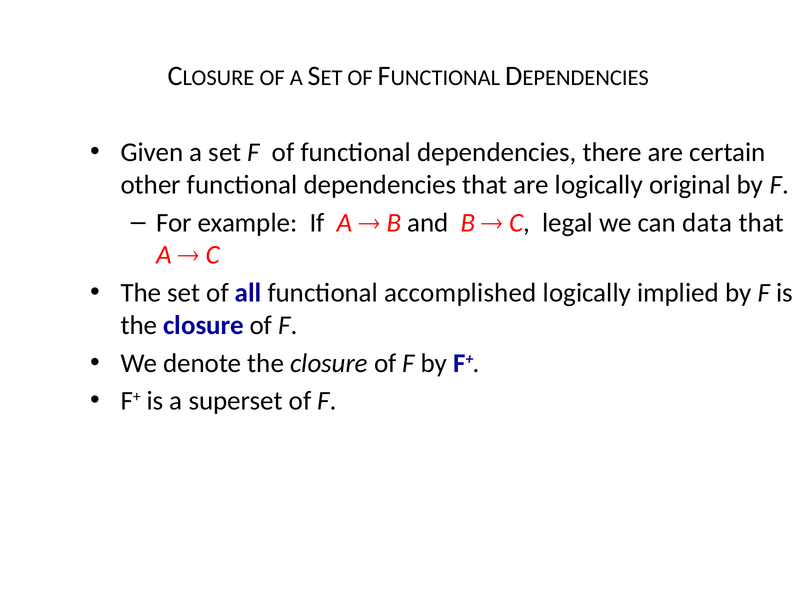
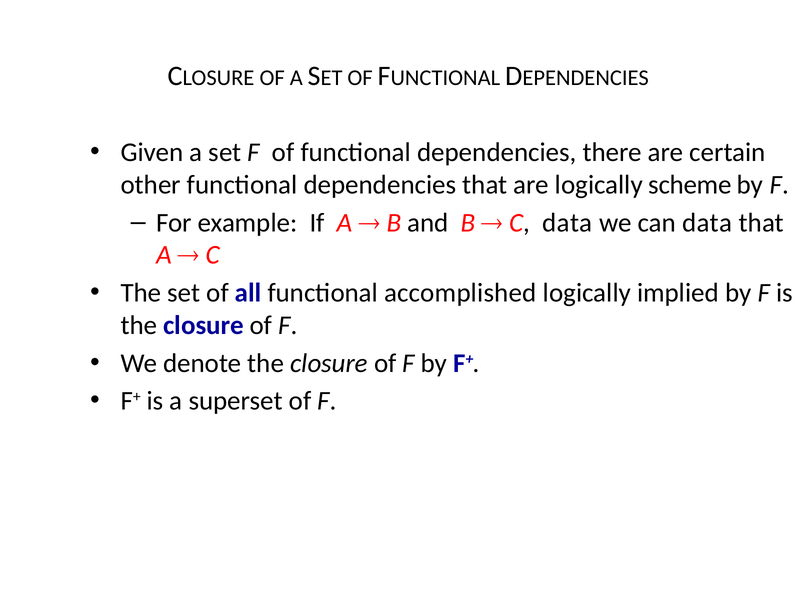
original: original -> scheme
C legal: legal -> data
